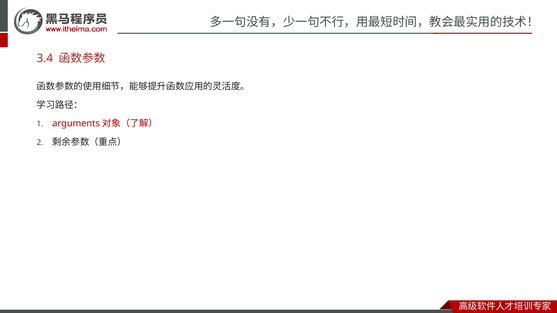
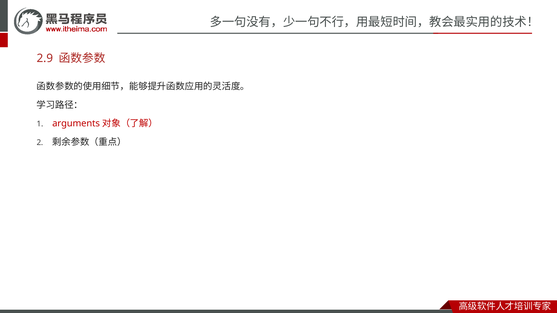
3.4: 3.4 -> 2.9
